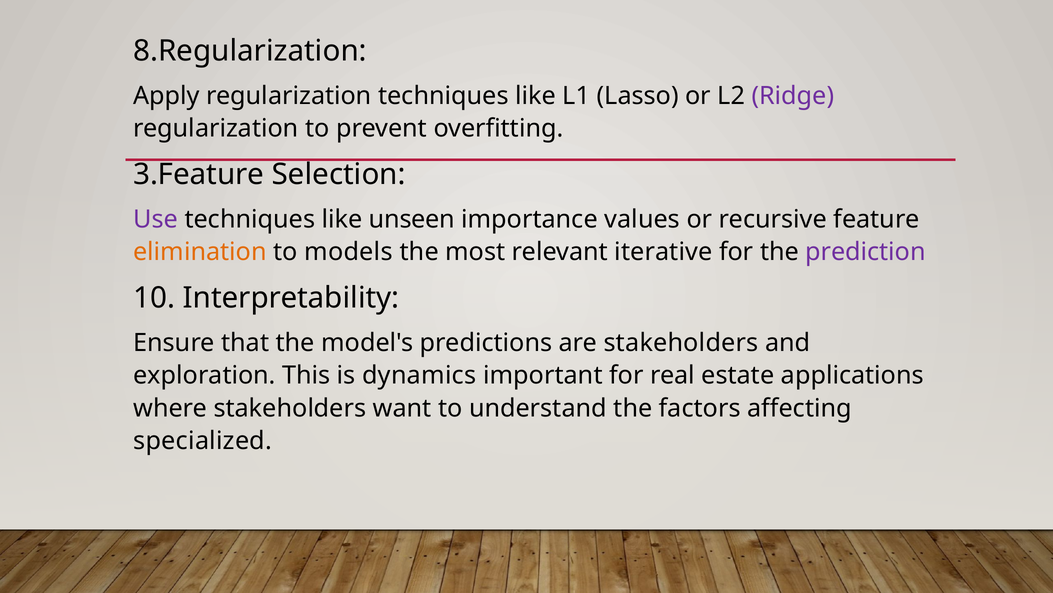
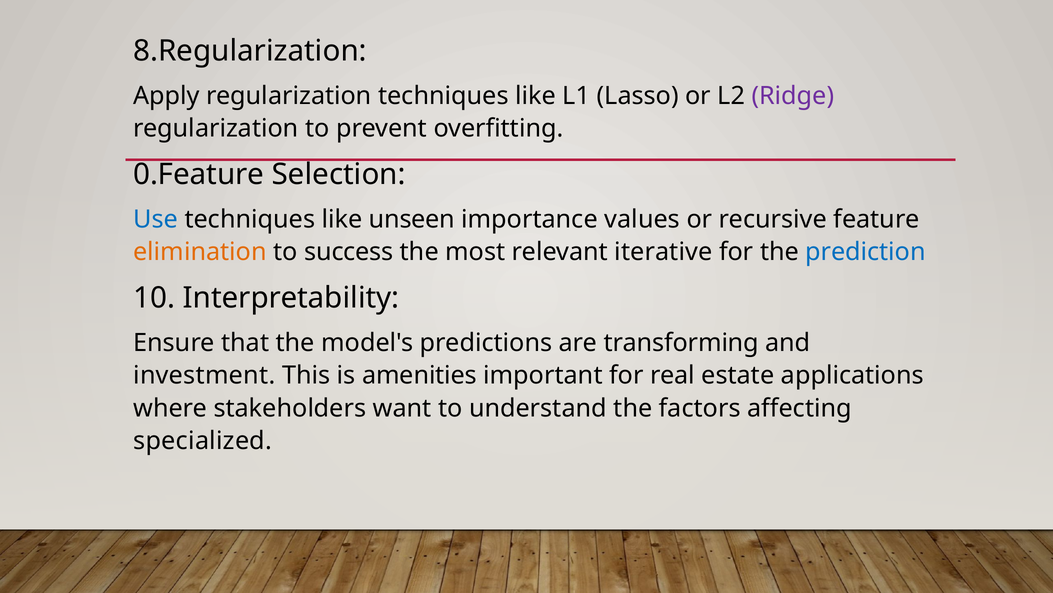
3.Feature: 3.Feature -> 0.Feature
Use colour: purple -> blue
models: models -> success
prediction colour: purple -> blue
are stakeholders: stakeholders -> transforming
exploration: exploration -> investment
dynamics: dynamics -> amenities
